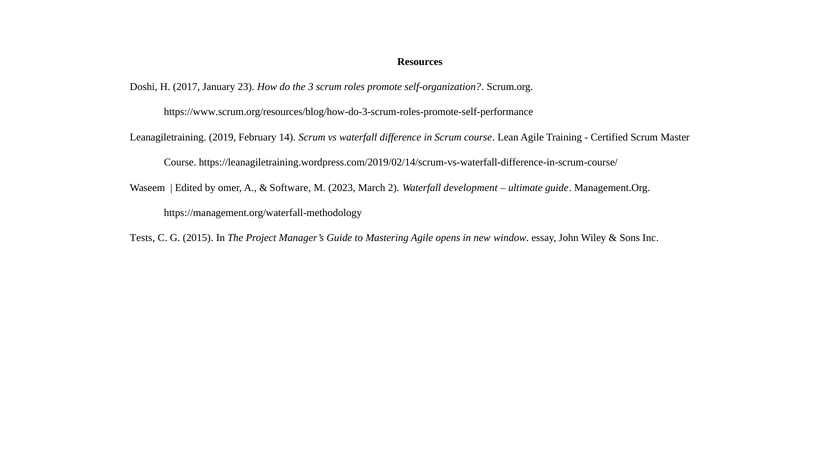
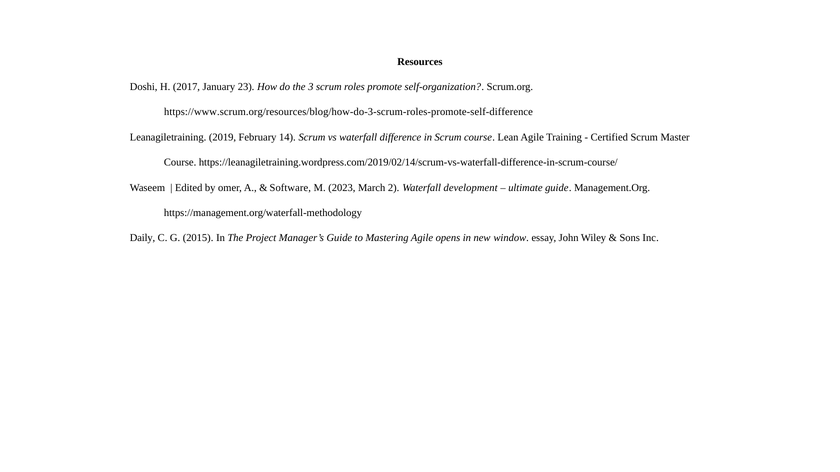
https://www.scrum.org/resources/blog/how-do-3-scrum-roles-promote-self-performance: https://www.scrum.org/resources/blog/how-do-3-scrum-roles-promote-self-performance -> https://www.scrum.org/resources/blog/how-do-3-scrum-roles-promote-self-difference
Tests: Tests -> Daily
